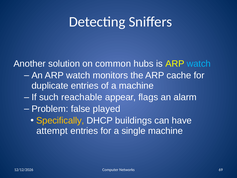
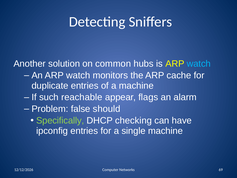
played: played -> should
Specifically colour: yellow -> light green
buildings: buildings -> checking
attempt: attempt -> ipconfig
